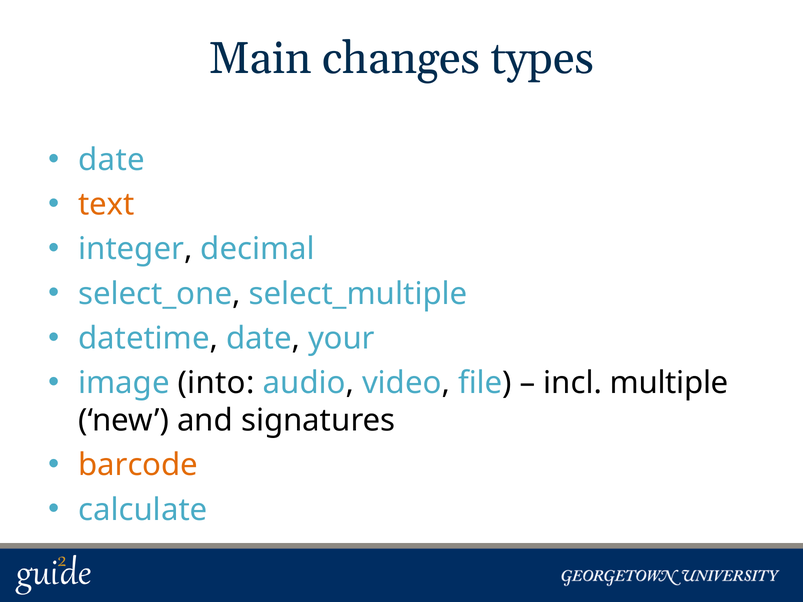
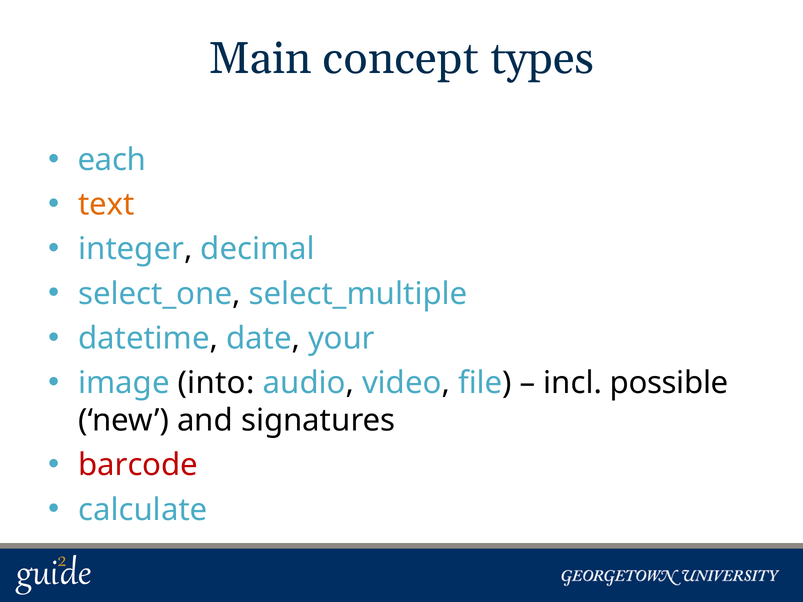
changes: changes -> concept
date at (112, 160): date -> each
multiple: multiple -> possible
barcode colour: orange -> red
